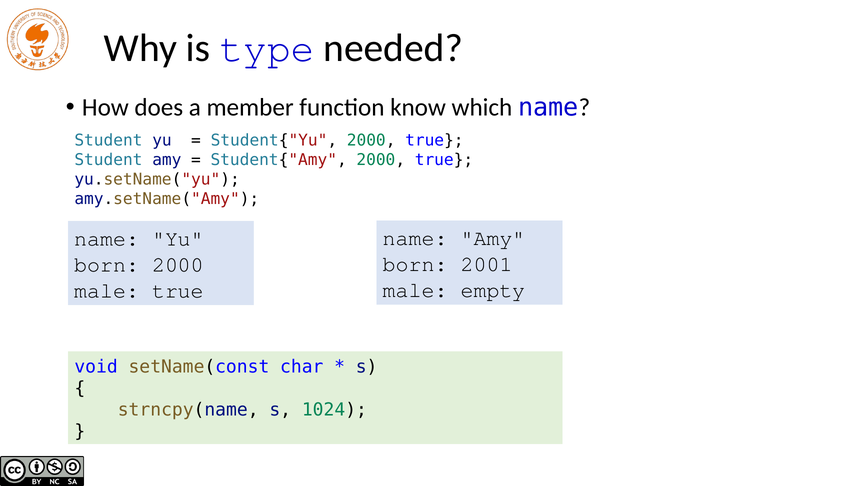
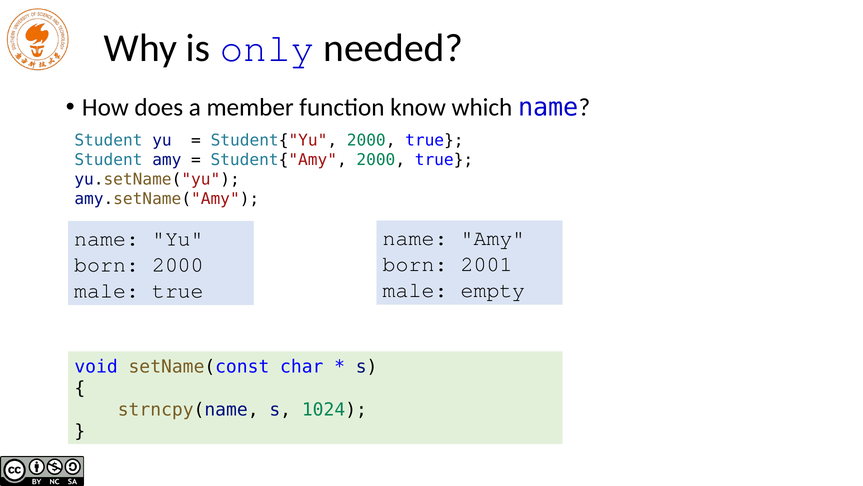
type: type -> only
